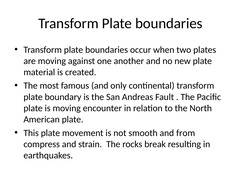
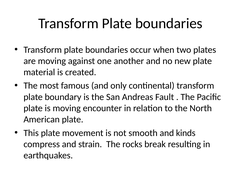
from: from -> kinds
